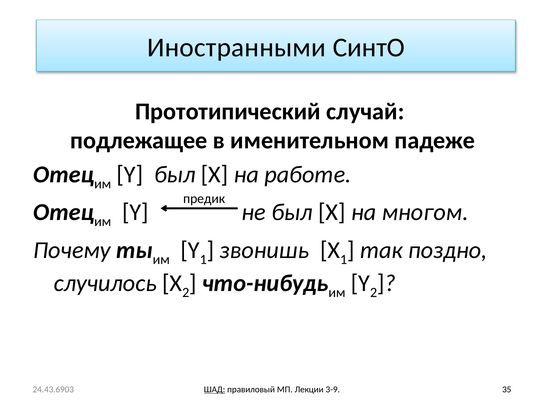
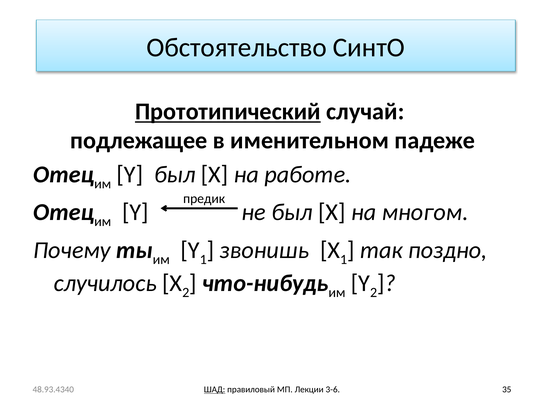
Иностранными: Иностранными -> Обстоятельство
Прототипический underline: none -> present
24.43.6903: 24.43.6903 -> 48.93.4340
3-9: 3-9 -> 3-6
